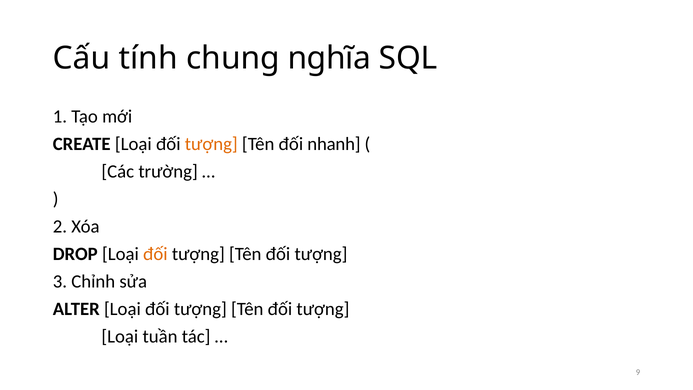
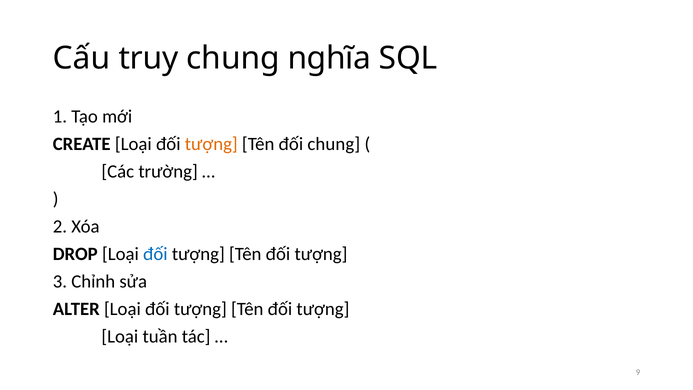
tính: tính -> truy
đối nhanh: nhanh -> chung
đối at (155, 254) colour: orange -> blue
